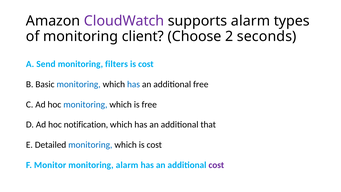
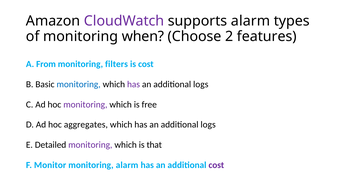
client: client -> when
seconds: seconds -> features
Send: Send -> From
has at (134, 84) colour: blue -> purple
free at (201, 84): free -> logs
monitoring at (85, 104) colour: blue -> purple
notification: notification -> aggregates
that at (208, 125): that -> logs
monitoring at (90, 145) colour: blue -> purple
which is cost: cost -> that
